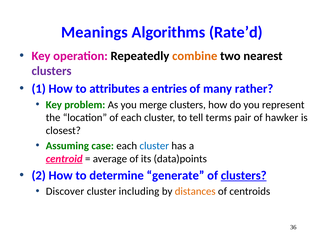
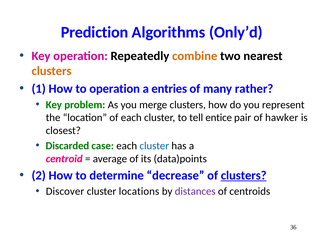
Meanings: Meanings -> Prediction
Rate’d: Rate’d -> Only’d
clusters at (52, 71) colour: purple -> orange
to attributes: attributes -> operation
terms: terms -> entice
Assuming: Assuming -> Discarded
centroid underline: present -> none
generate: generate -> decrease
including: including -> locations
distances colour: orange -> purple
